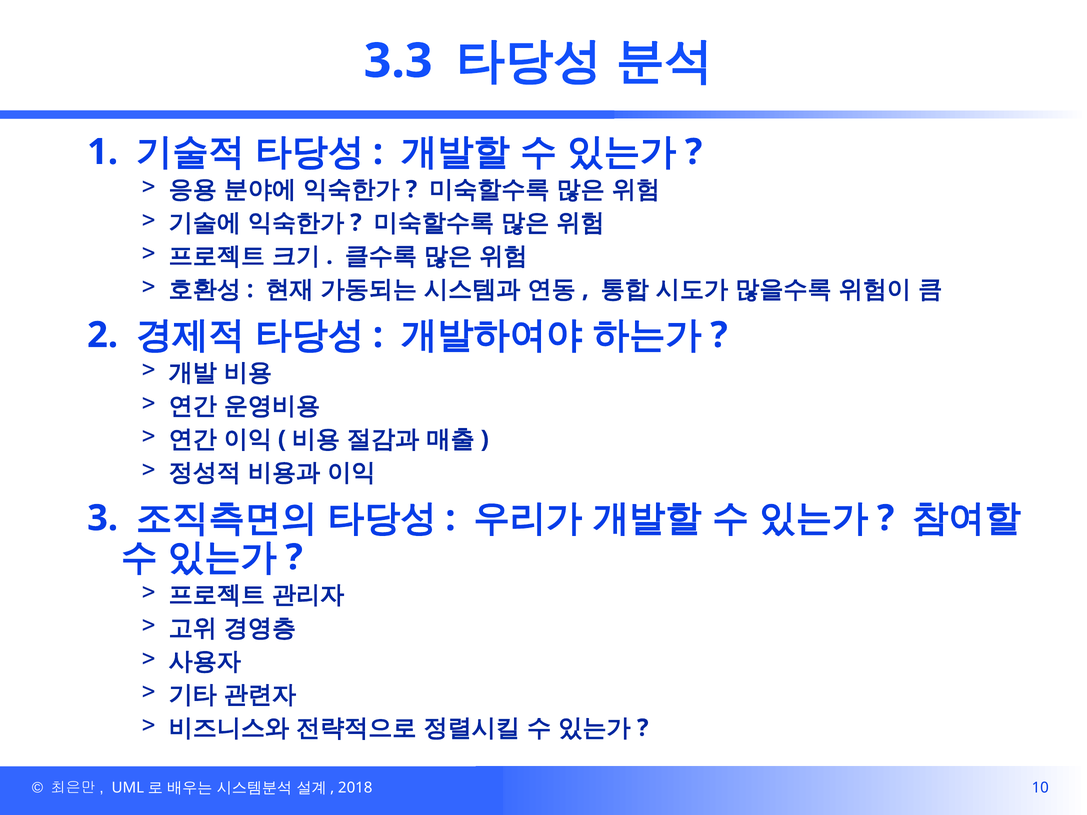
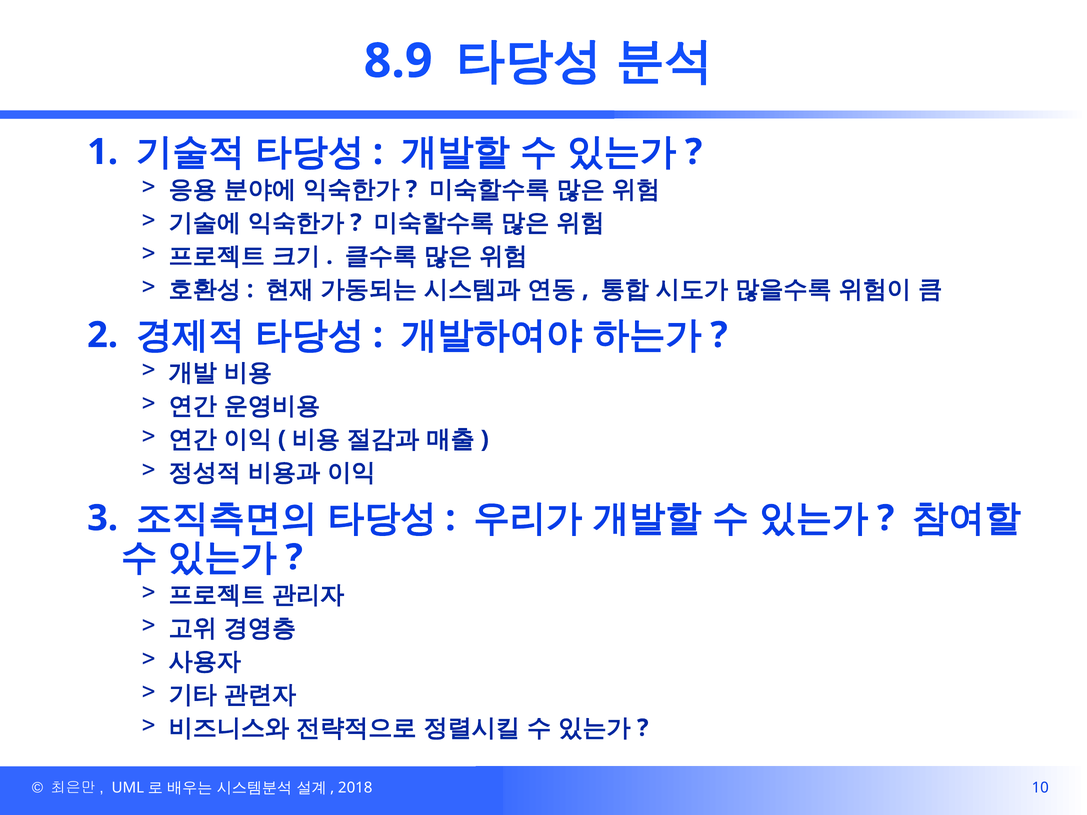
3.3: 3.3 -> 8.9
